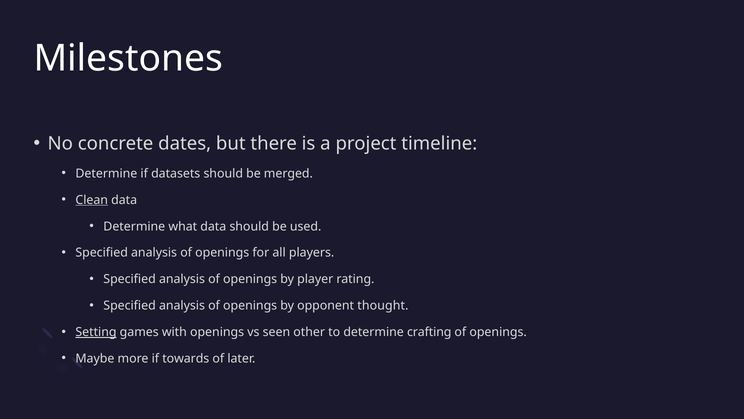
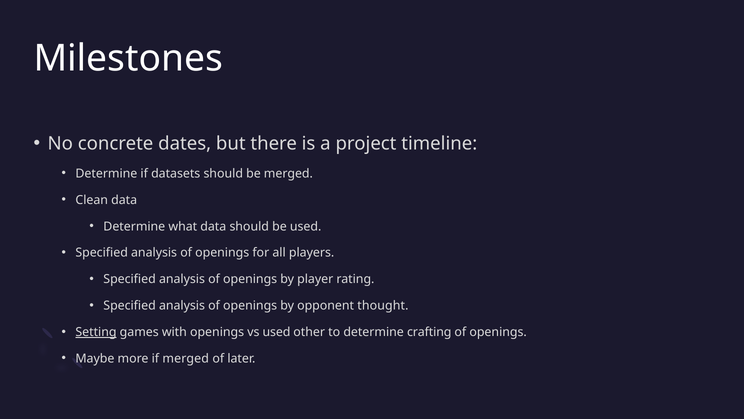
Clean underline: present -> none
vs seen: seen -> used
if towards: towards -> merged
